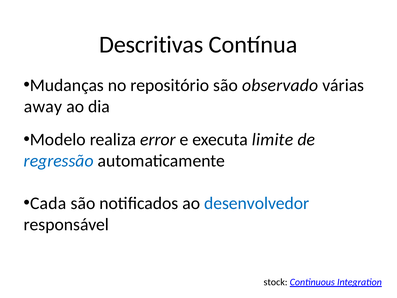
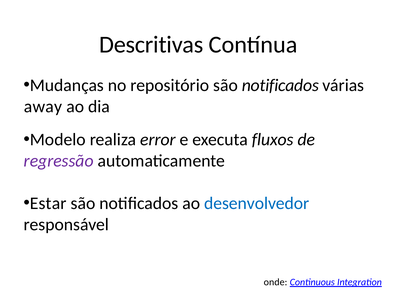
repositório são observado: observado -> notificados
limite: limite -> fluxos
regressão colour: blue -> purple
Cada: Cada -> Estar
stock: stock -> onde
